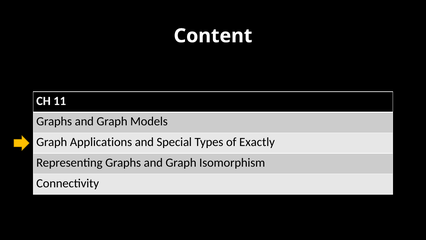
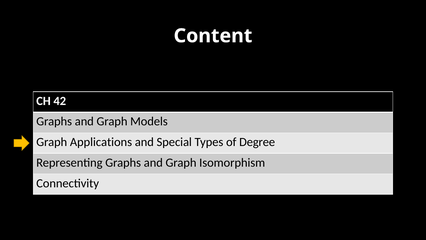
11: 11 -> 42
Exactly: Exactly -> Degree
